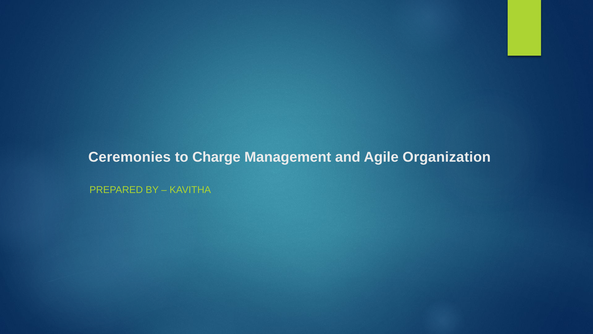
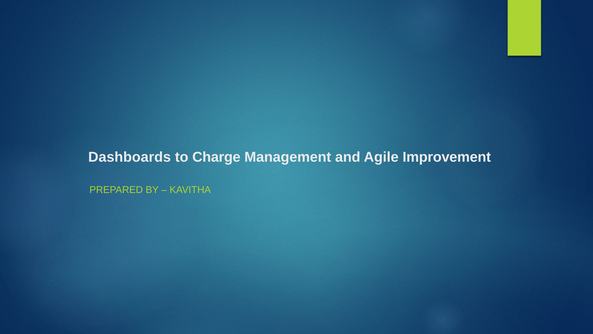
Ceremonies: Ceremonies -> Dashboards
Organization: Organization -> Improvement
